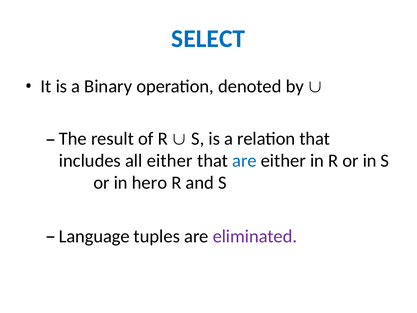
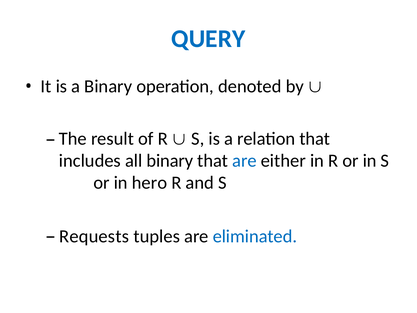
SELECT: SELECT -> QUERY
all either: either -> binary
Language: Language -> Requests
eliminated colour: purple -> blue
